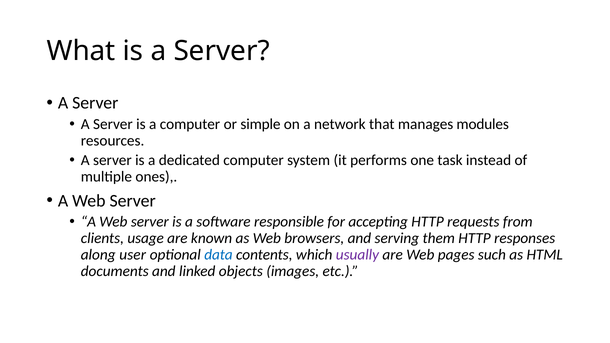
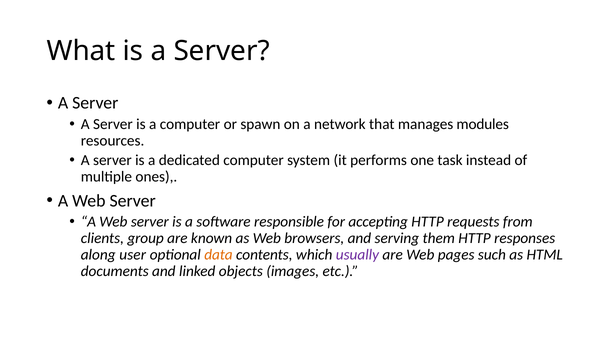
simple: simple -> spawn
usage: usage -> group
data colour: blue -> orange
